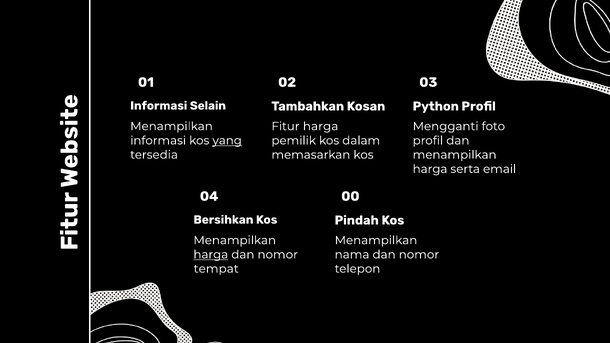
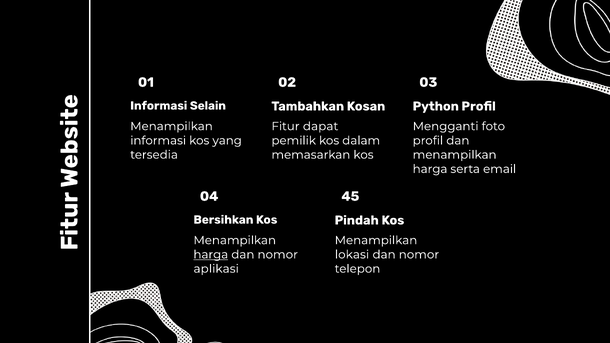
Fitur harga: harga -> dapat
yang underline: present -> none
00: 00 -> 45
nama: nama -> lokasi
tempat: tempat -> aplikasi
